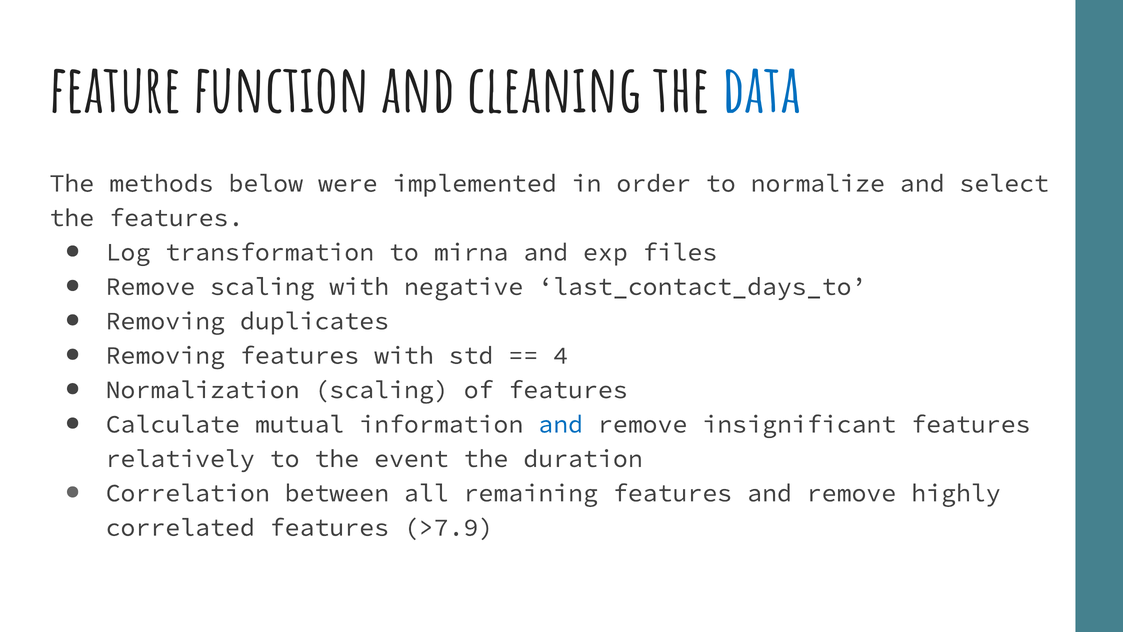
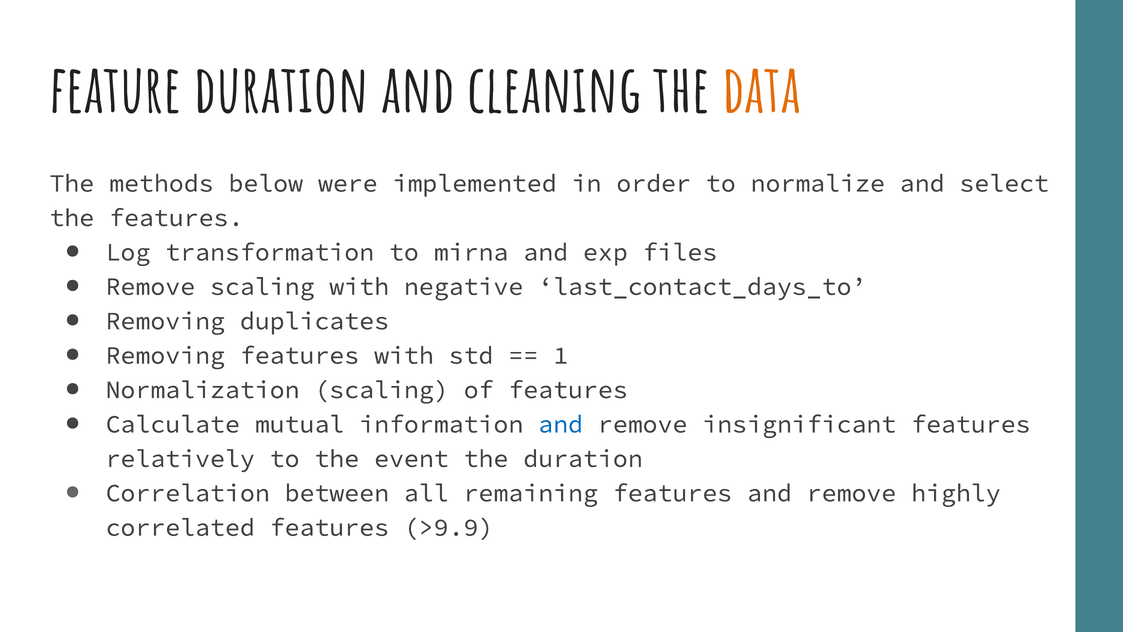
feature function: function -> duration
data colour: blue -> orange
4: 4 -> 1
>7.9: >7.9 -> >9.9
